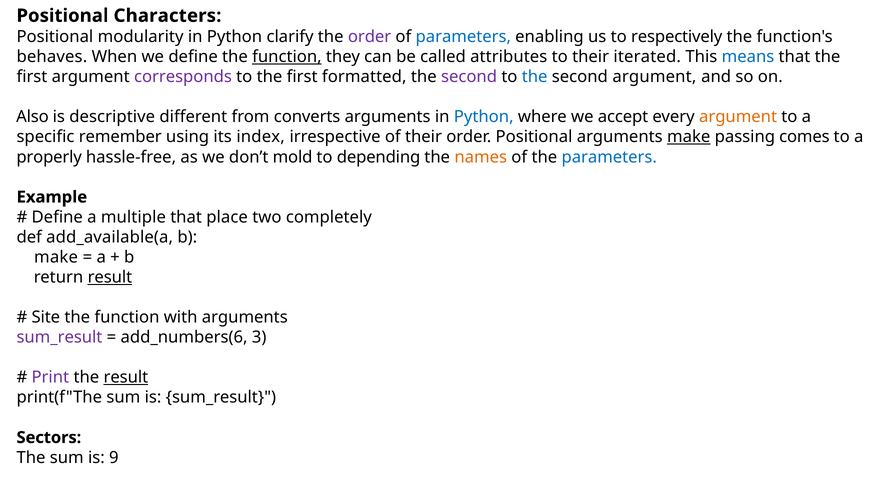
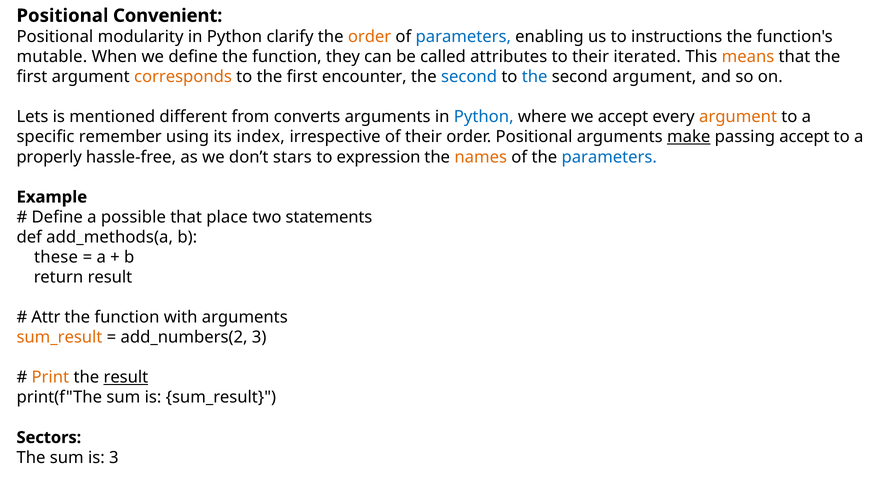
Characters: Characters -> Convenient
order at (370, 37) colour: purple -> orange
respectively: respectively -> instructions
behaves: behaves -> mutable
function at (287, 57) underline: present -> none
means colour: blue -> orange
corresponds colour: purple -> orange
formatted: formatted -> encounter
second at (469, 77) colour: purple -> blue
Also: Also -> Lets
descriptive: descriptive -> mentioned
passing comes: comes -> accept
mold: mold -> stars
depending: depending -> expression
multiple: multiple -> possible
completely: completely -> statements
add_available(a: add_available(a -> add_methods(a
make at (56, 257): make -> these
result at (110, 277) underline: present -> none
Site: Site -> Attr
sum_result at (59, 337) colour: purple -> orange
add_numbers(6: add_numbers(6 -> add_numbers(2
Print colour: purple -> orange
is 9: 9 -> 3
